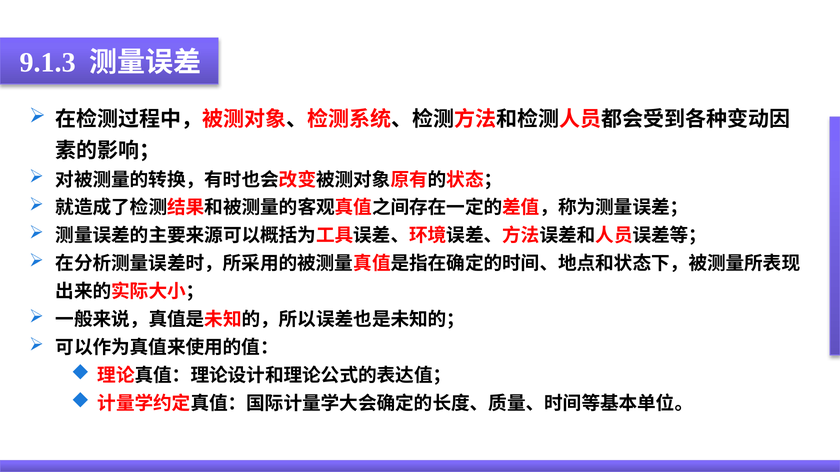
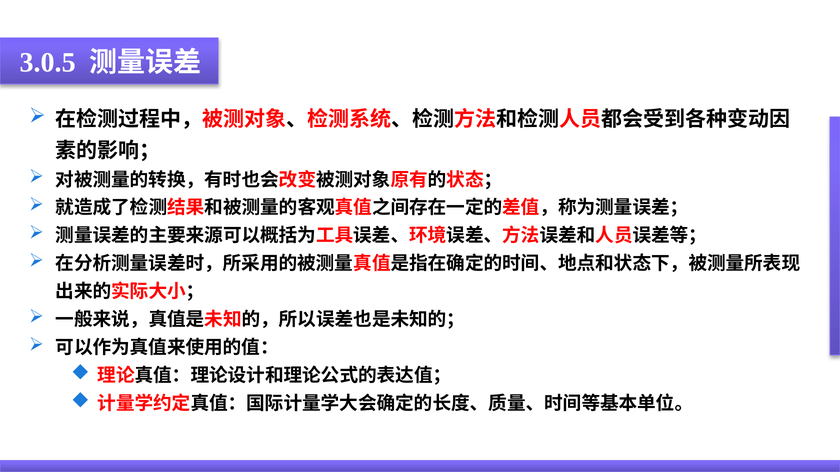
9.1.3: 9.1.3 -> 3.0.5
